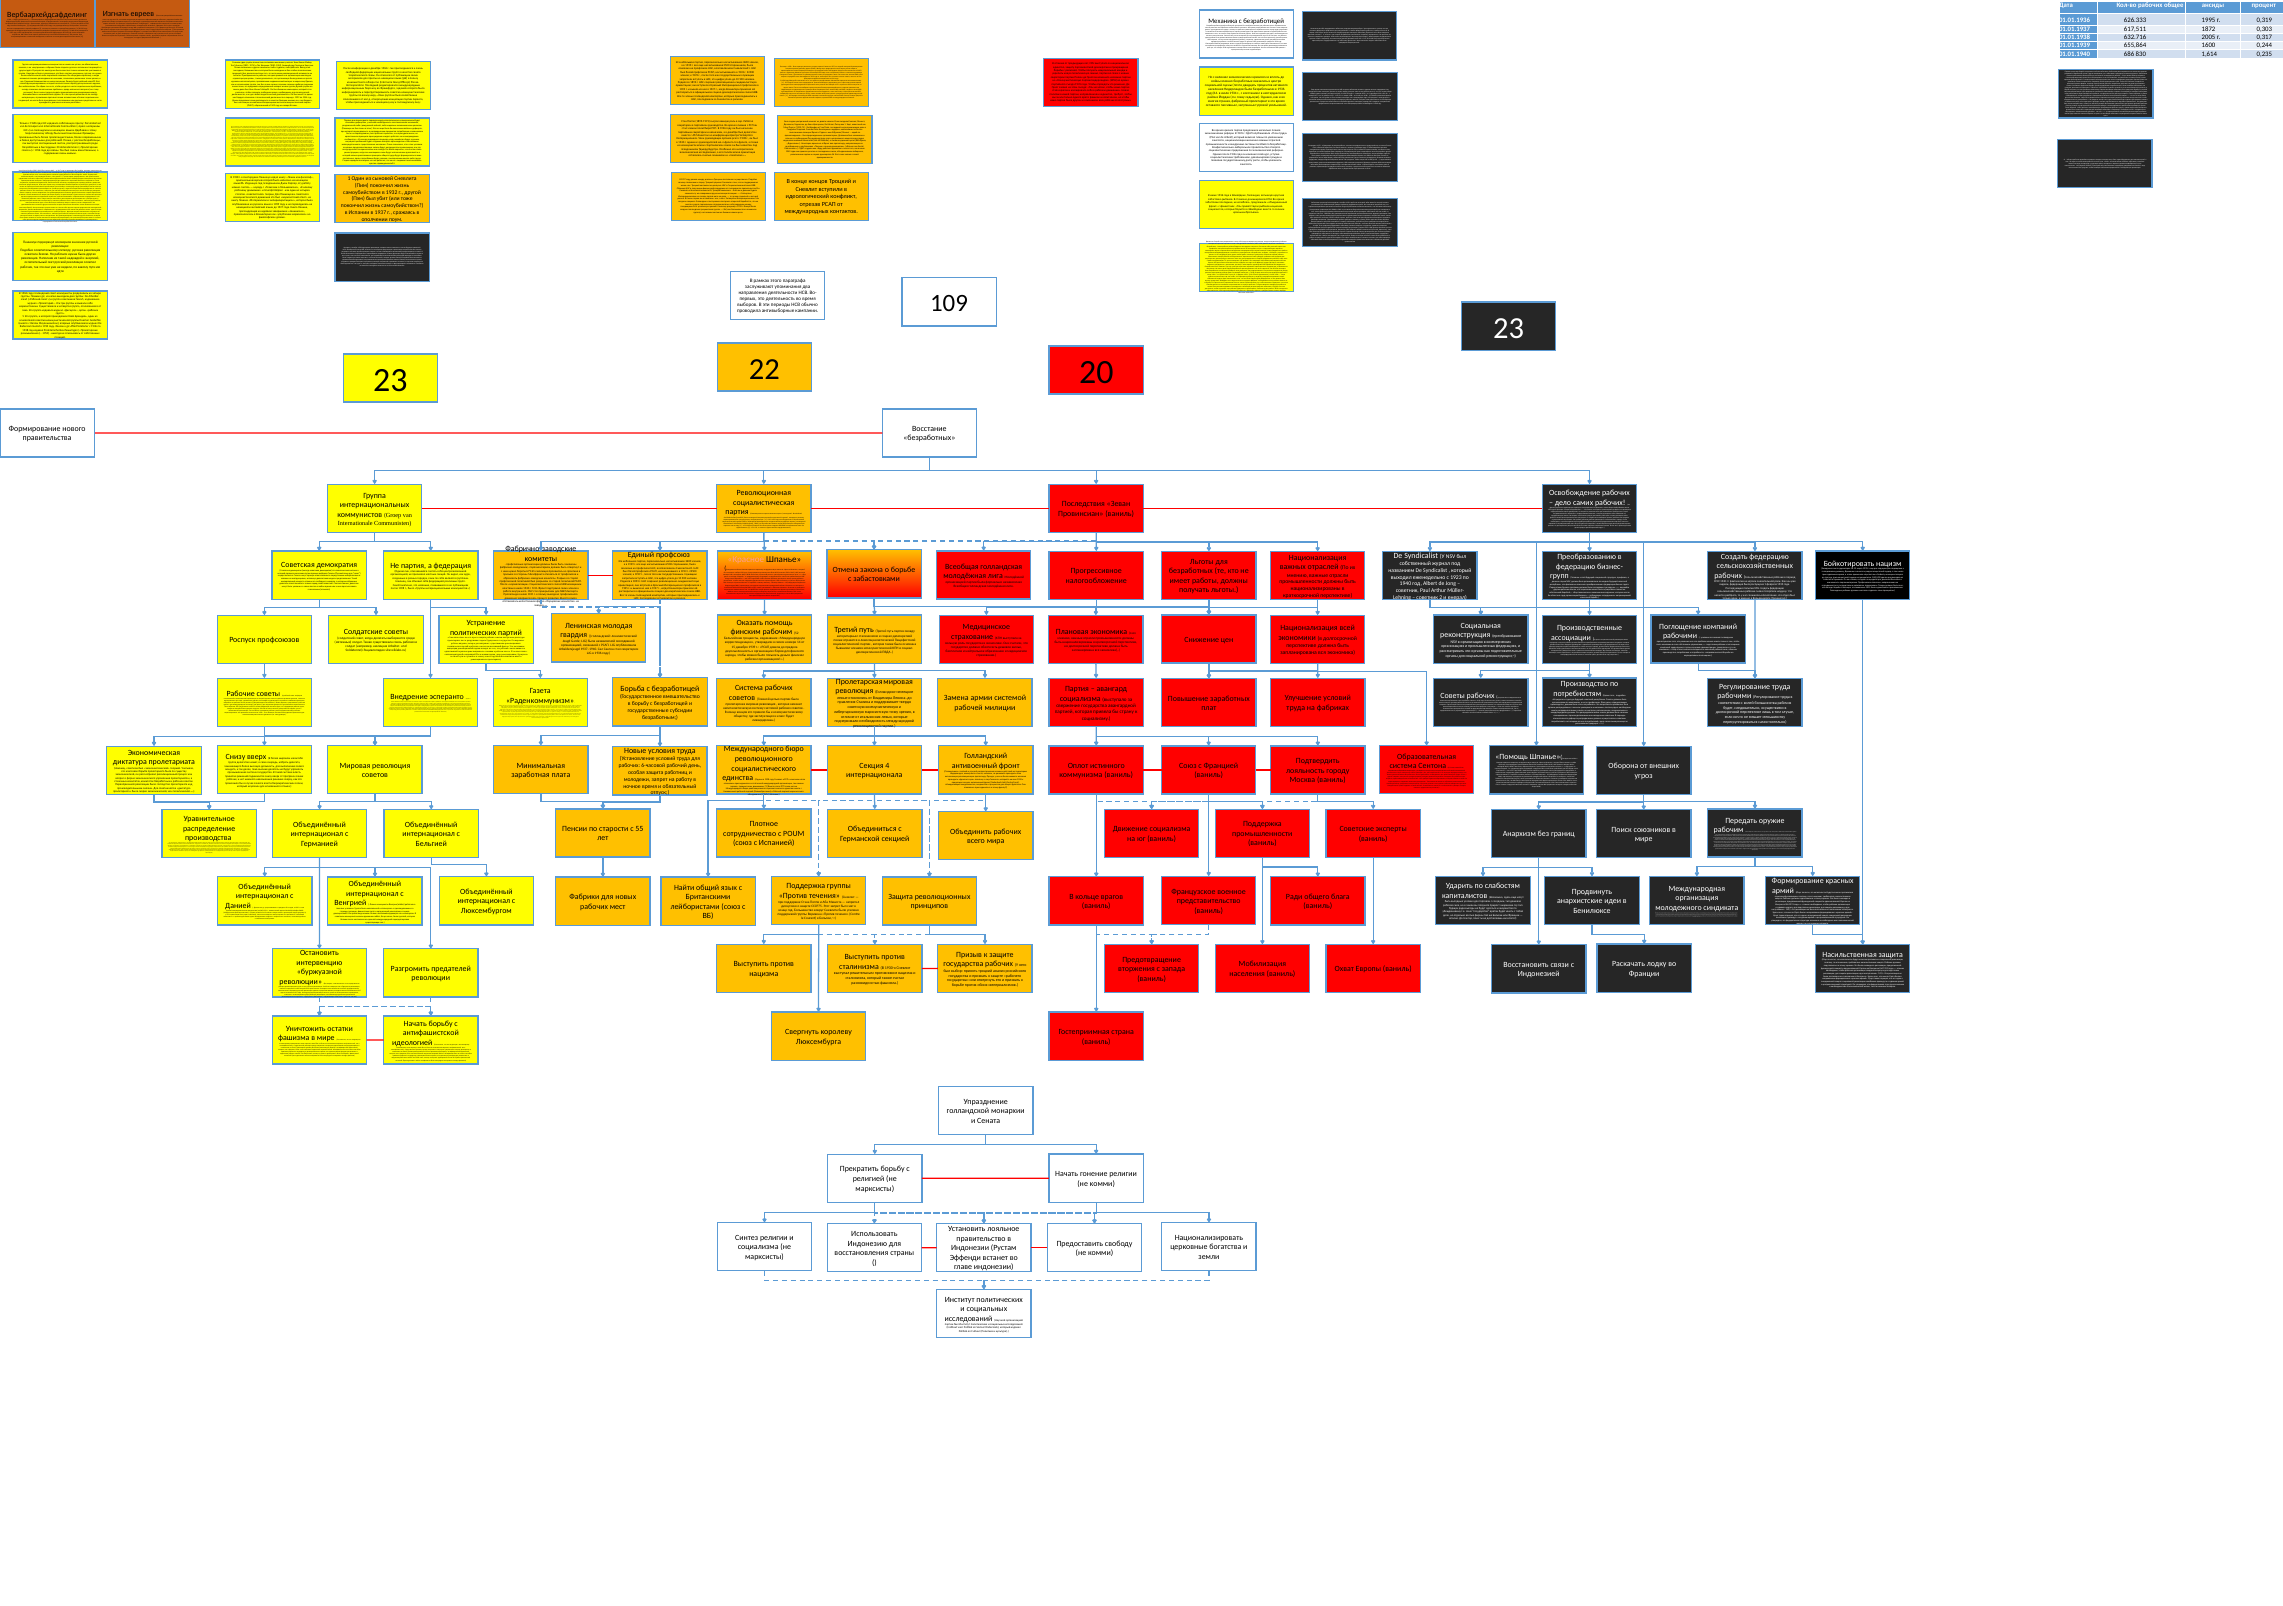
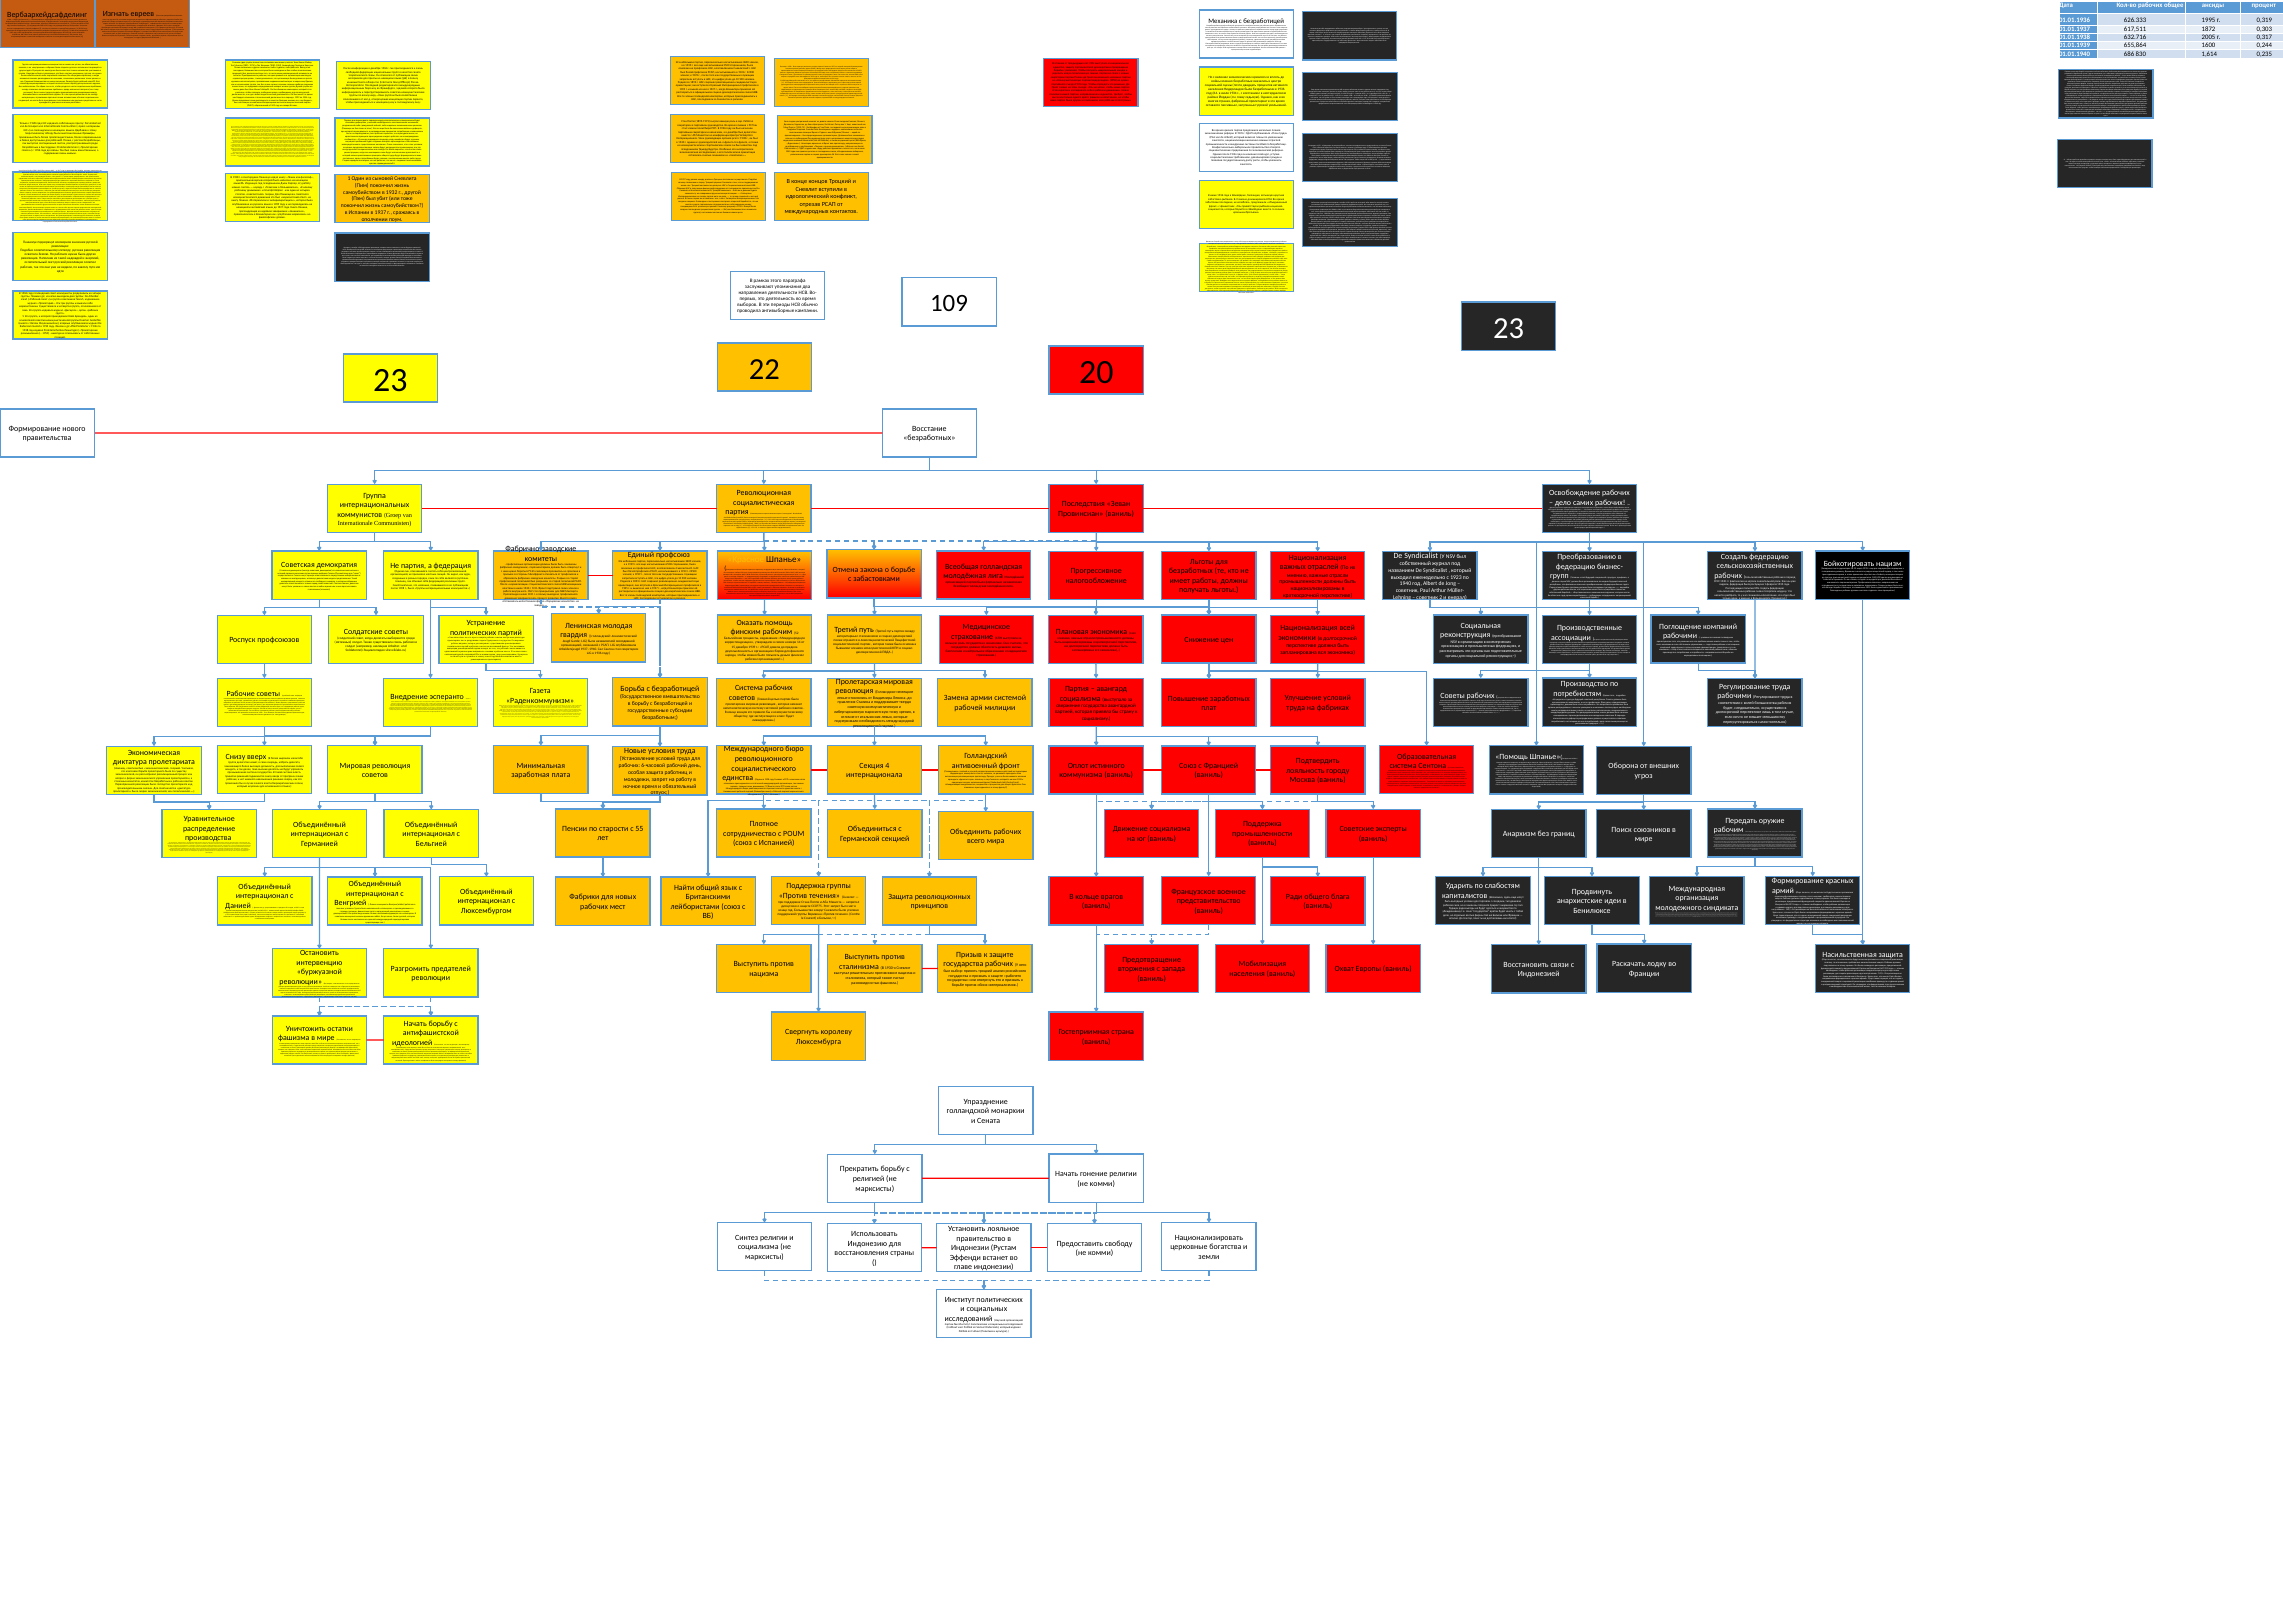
Красное at (746, 560) colour: pink -> yellow
